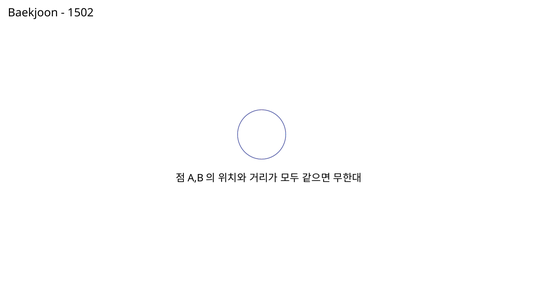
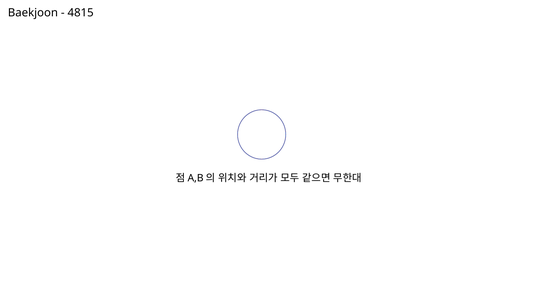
1502: 1502 -> 4815
